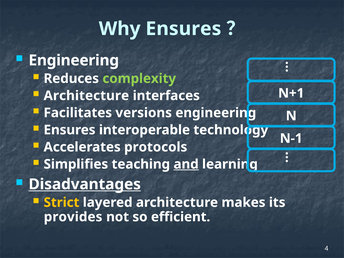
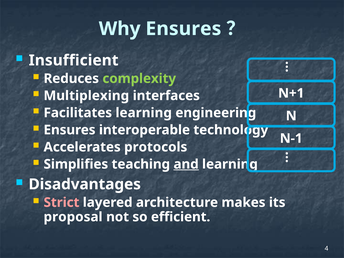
Engineering at (74, 60): Engineering -> Insufficient
Architecture at (86, 96): Architecture -> Multiplexing
Facilitates versions: versions -> learning
Disadvantages underline: present -> none
Strict colour: yellow -> pink
provides: provides -> proposal
